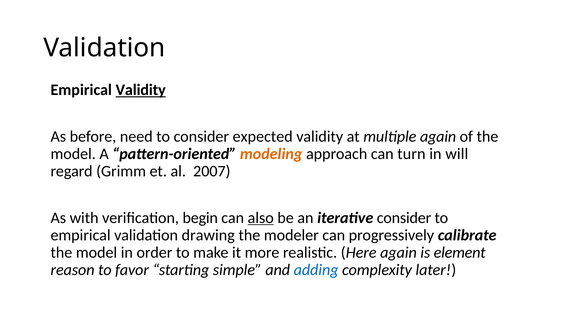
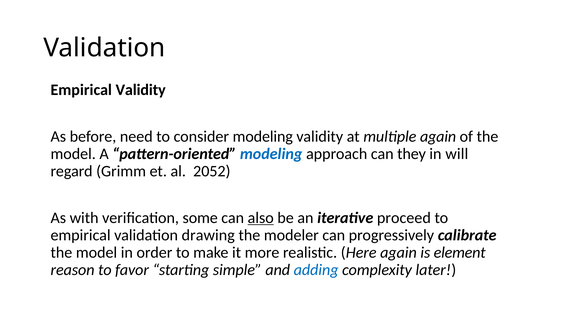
Validity at (141, 90) underline: present -> none
consider expected: expected -> modeling
modeling at (271, 154) colour: orange -> blue
turn: turn -> they
2007: 2007 -> 2052
begin: begin -> some
iterative consider: consider -> proceed
